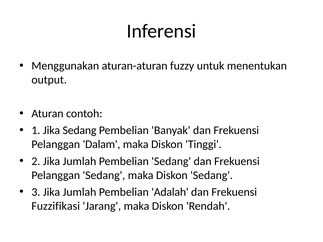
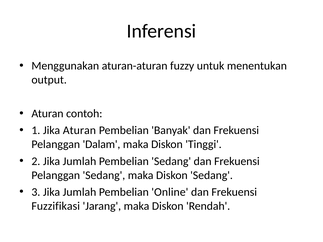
Jika Sedang: Sedang -> Aturan
Adalah: Adalah -> Online
